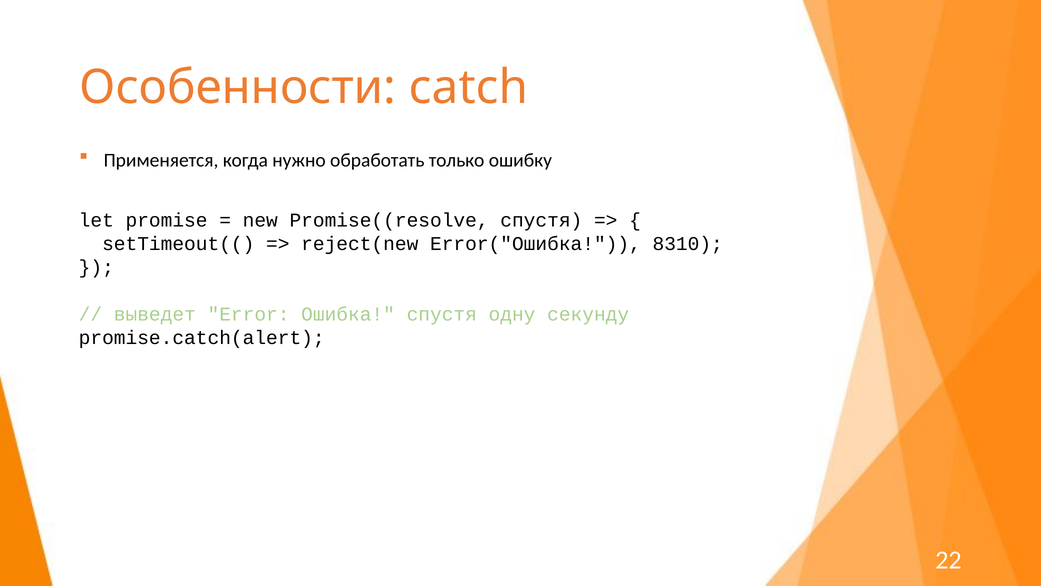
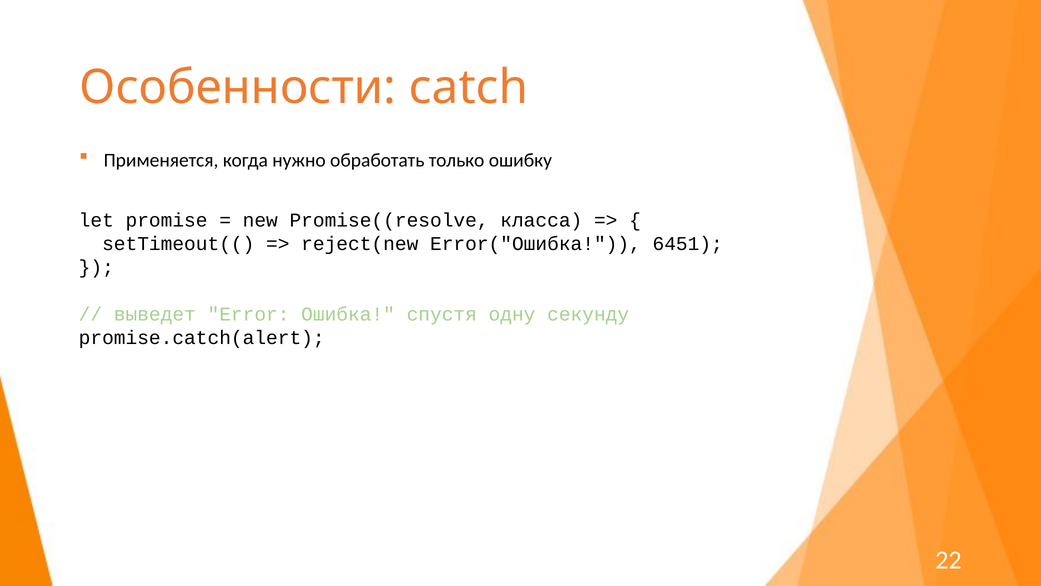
Promise((resolve спустя: спустя -> класса
8310: 8310 -> 6451
